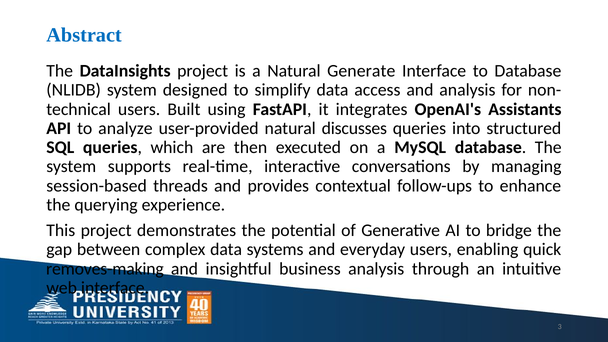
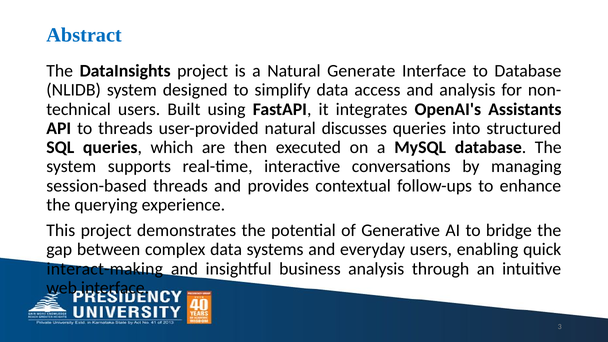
to analyze: analyze -> threads
removes-making: removes-making -> interact-making
